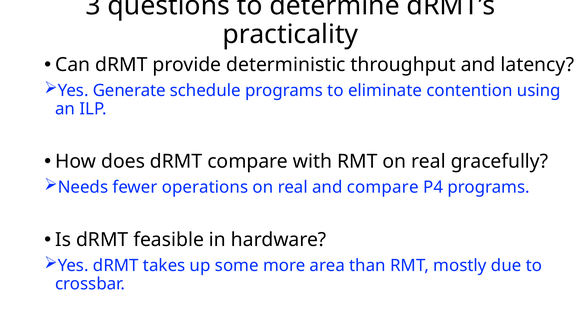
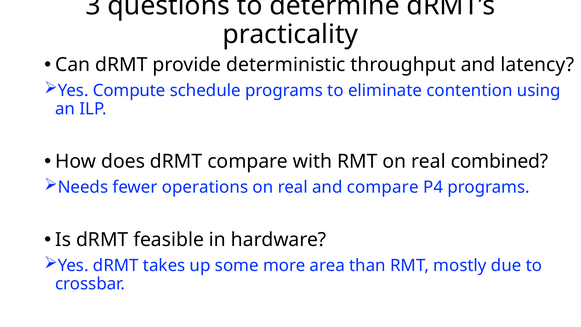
Generate: Generate -> Compute
gracefully: gracefully -> combined
